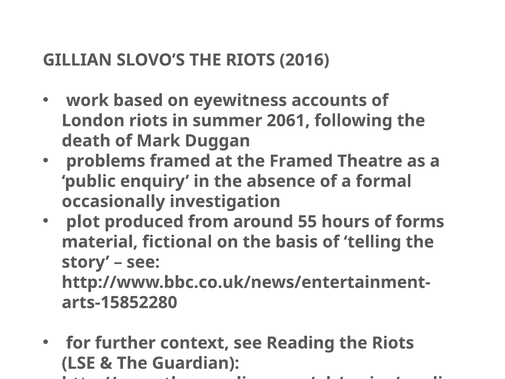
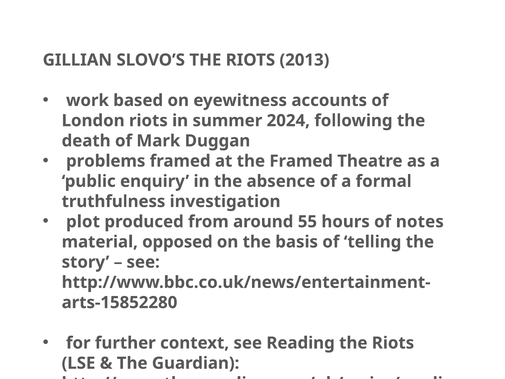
2016: 2016 -> 2013
2061: 2061 -> 2024
occasionally: occasionally -> truthfulness
forms: forms -> notes
fictional: fictional -> opposed
